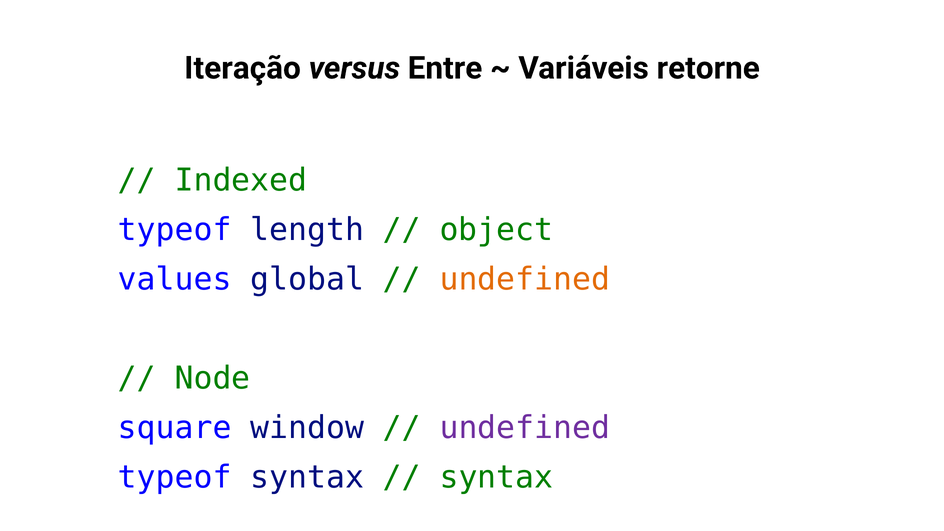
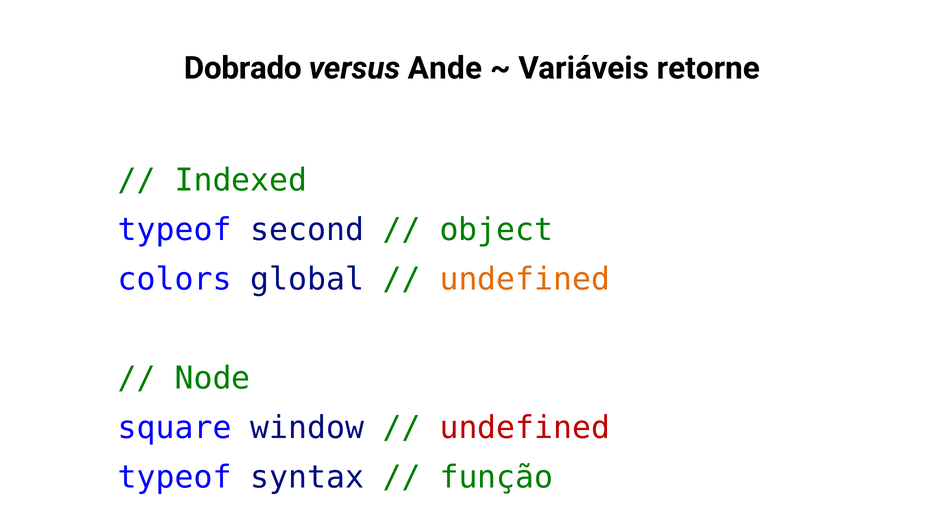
Iteração: Iteração -> Dobrado
Entre: Entre -> Ande
length: length -> second
values: values -> colors
undefined at (525, 428) colour: purple -> red
syntax at (496, 477): syntax -> função
